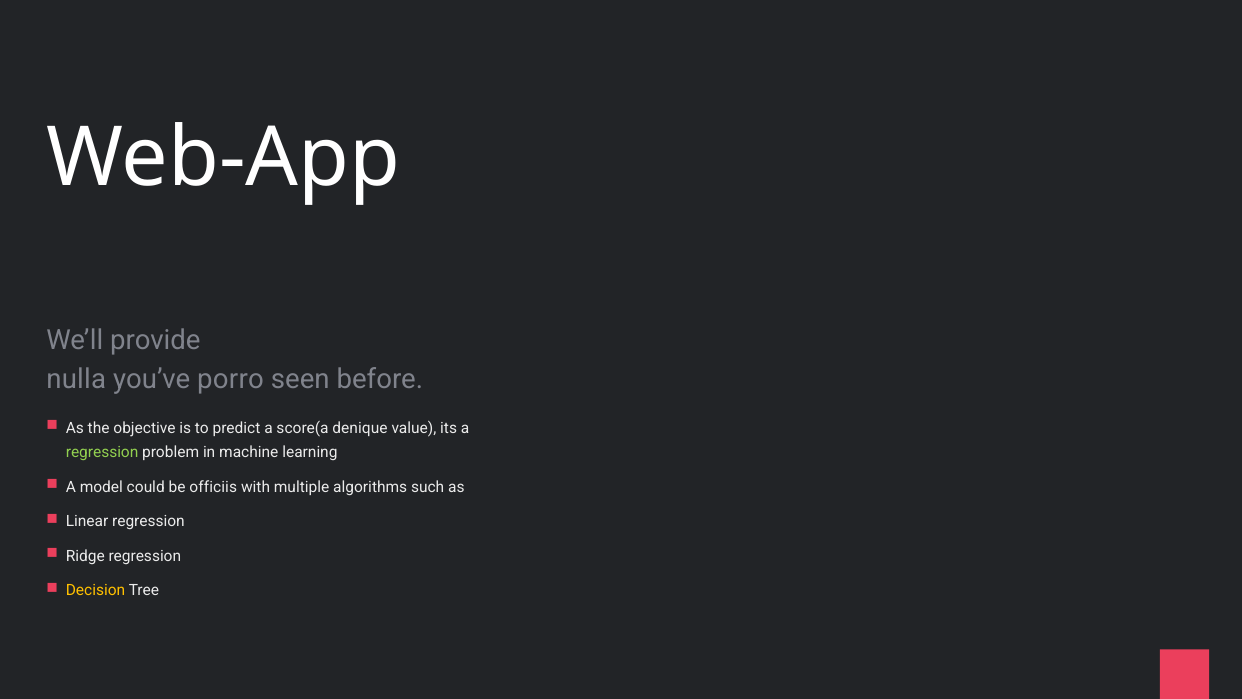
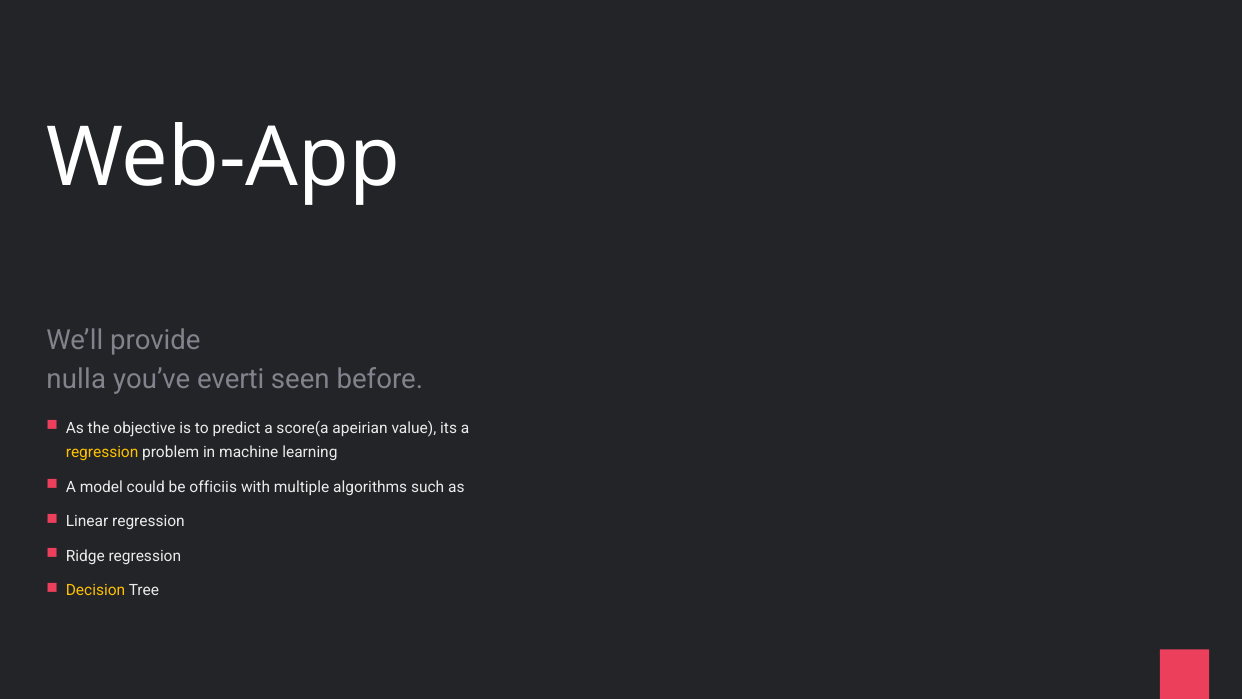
porro: porro -> everti
denique: denique -> apeirian
regression at (102, 452) colour: light green -> yellow
